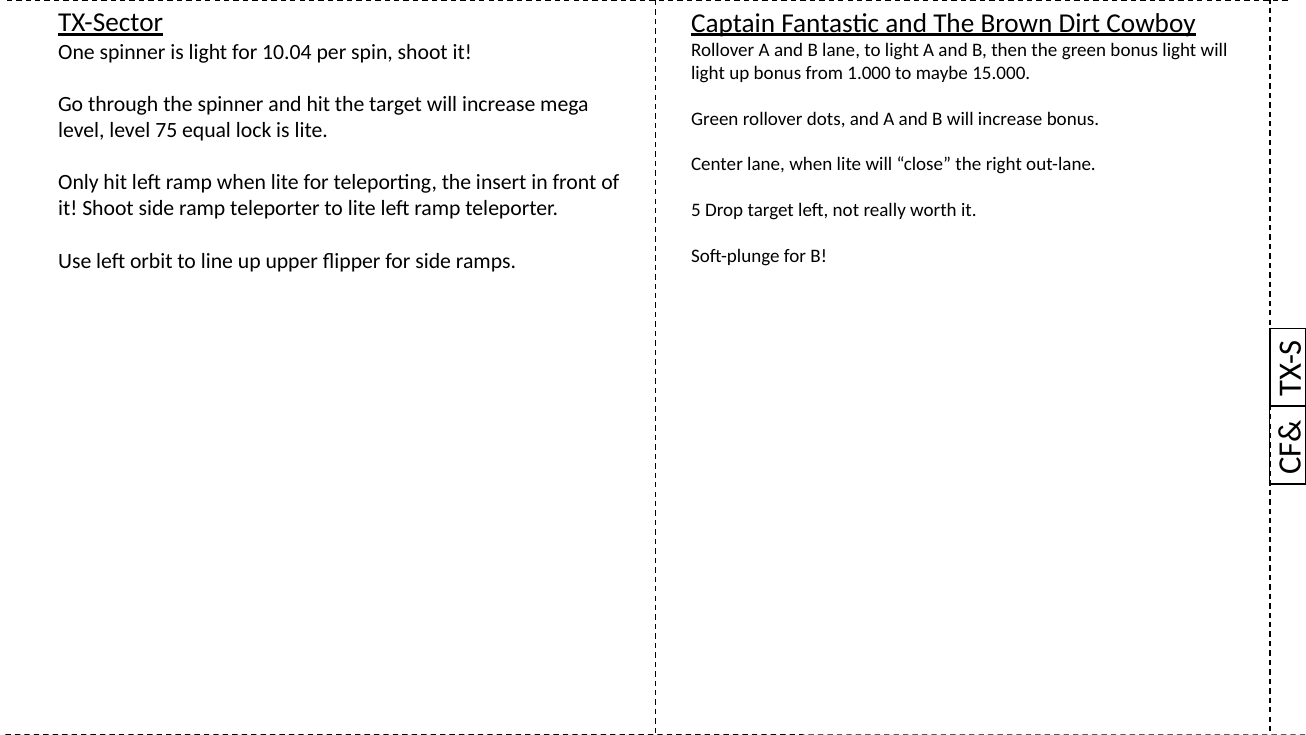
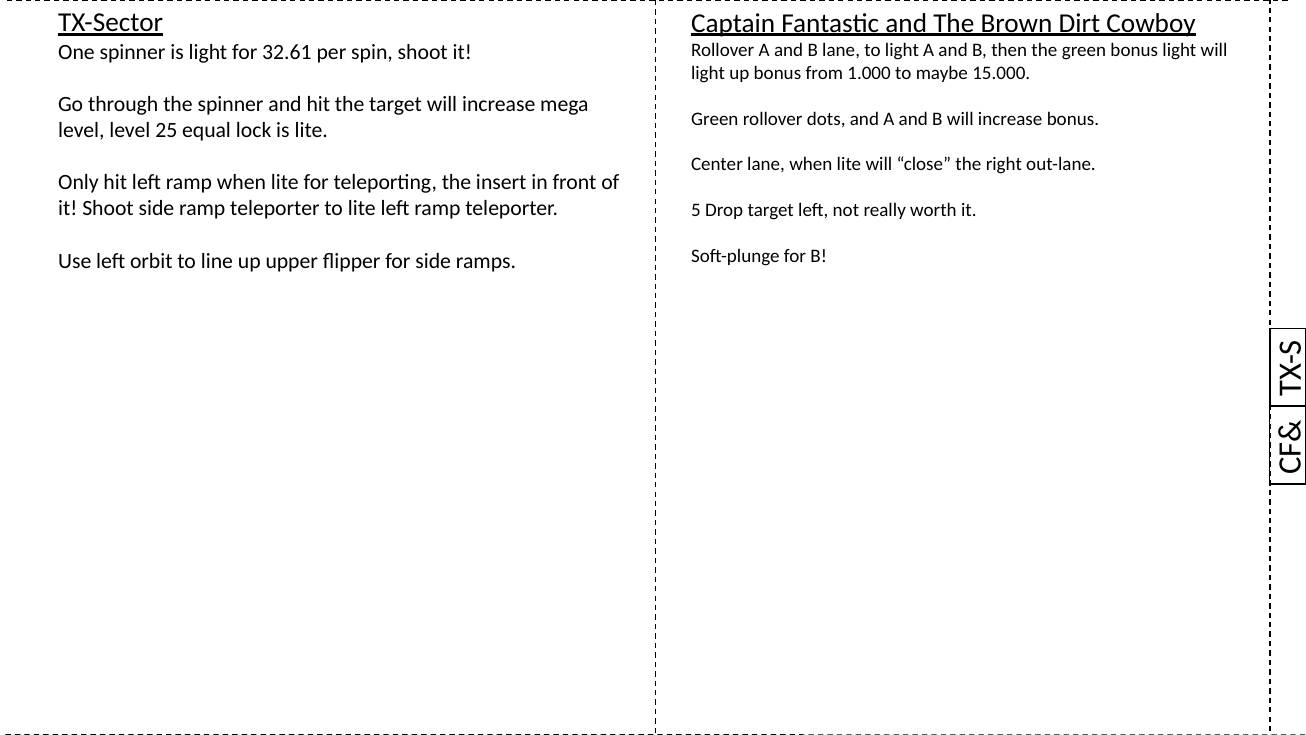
10.04: 10.04 -> 32.61
75: 75 -> 25
